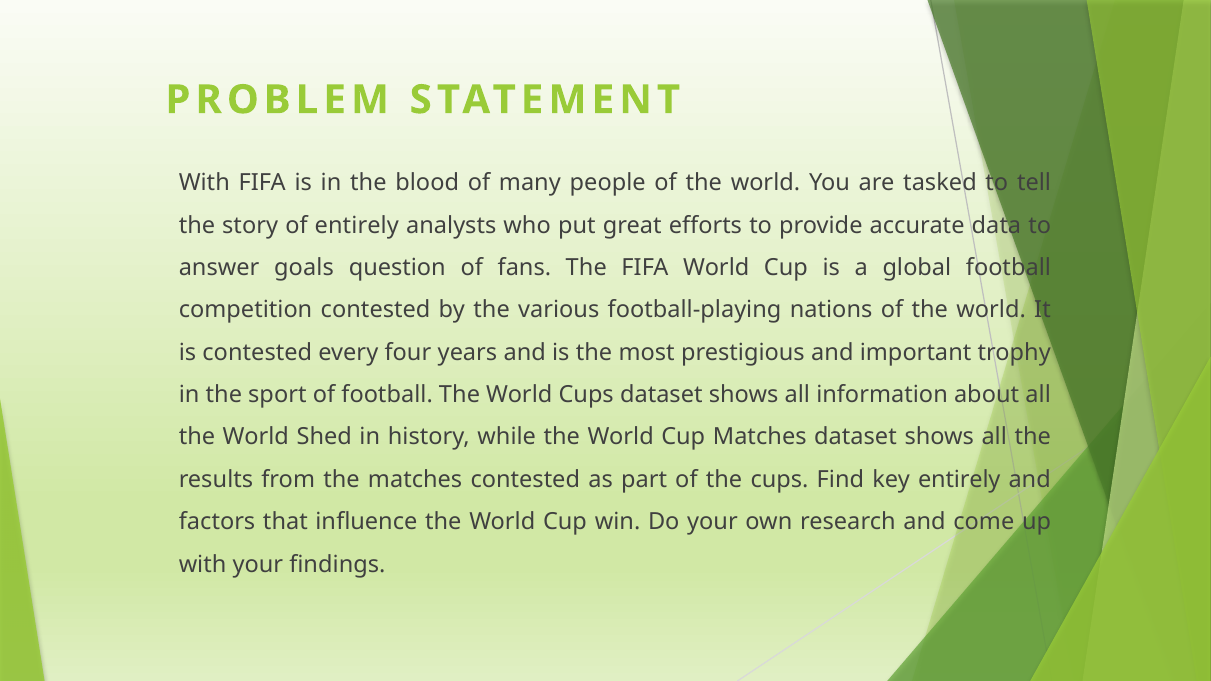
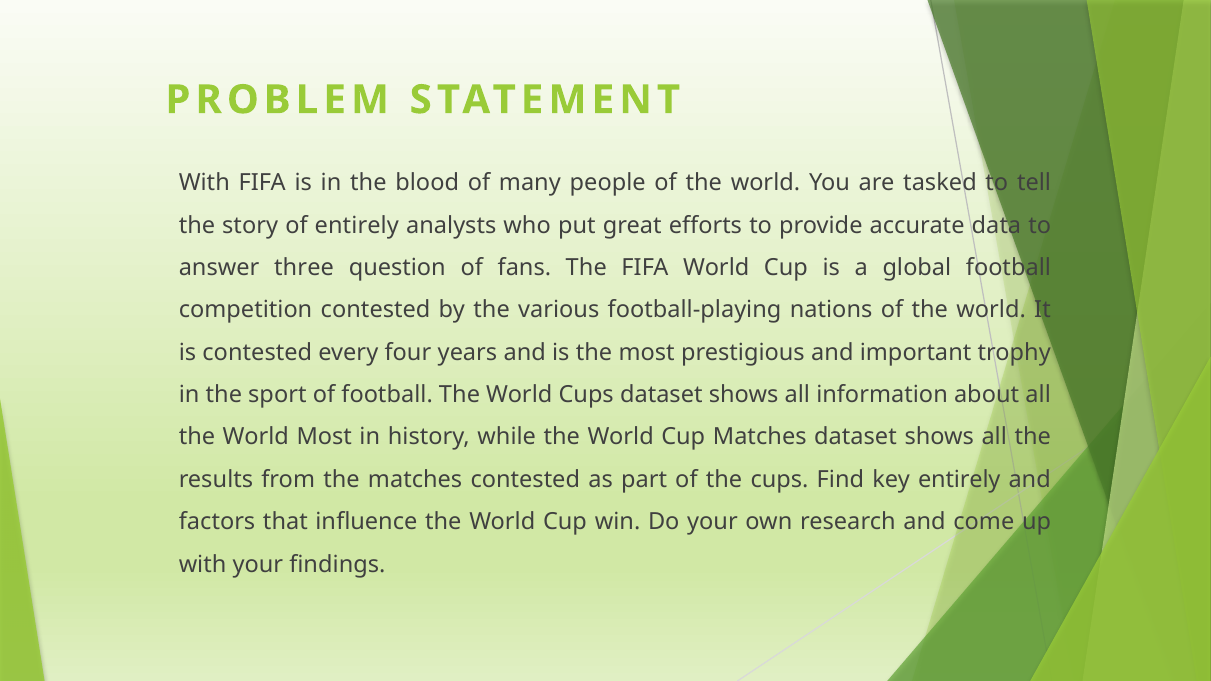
goals: goals -> three
World Shed: Shed -> Most
